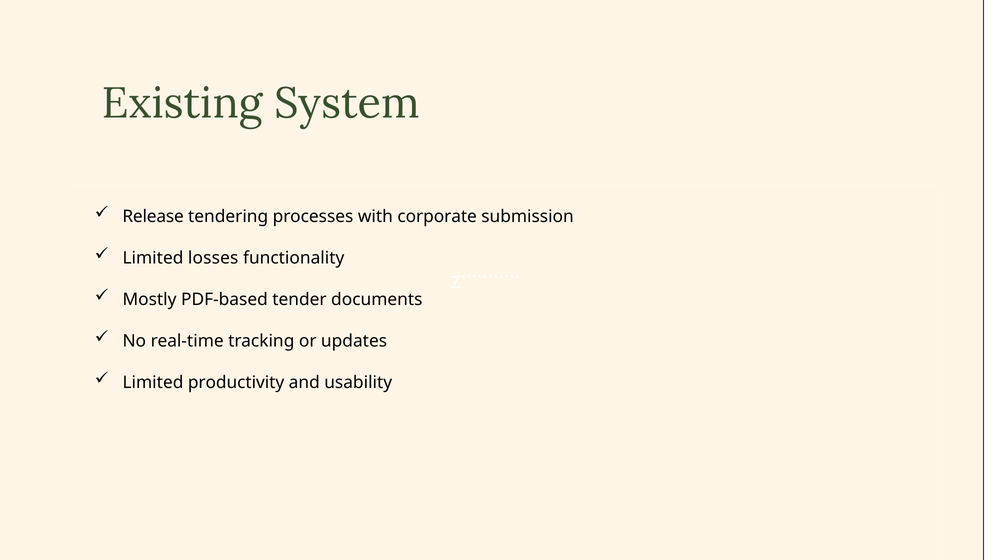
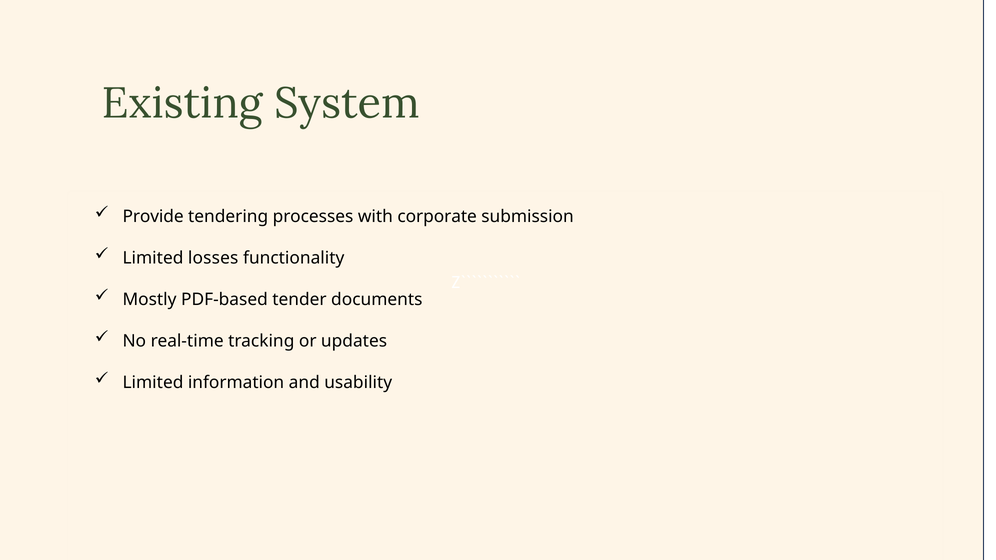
Release: Release -> Provide
productivity: productivity -> information
